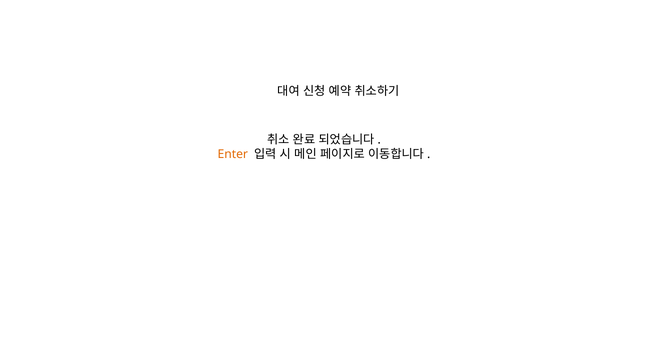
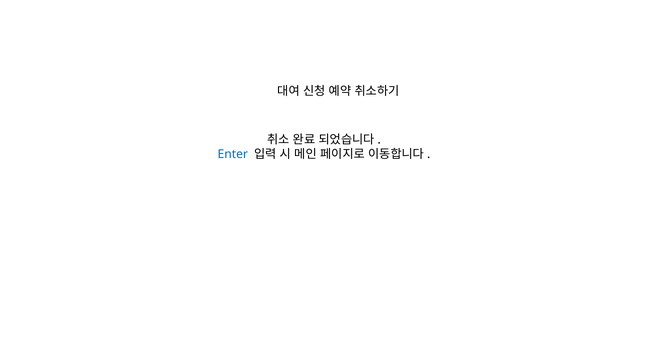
Enter colour: orange -> blue
